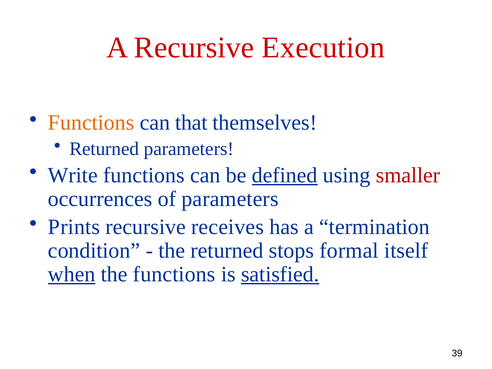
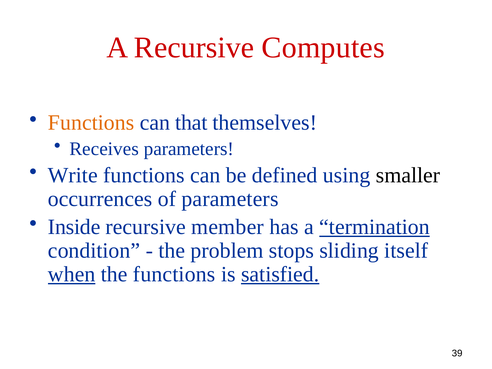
Execution: Execution -> Computes
Returned at (104, 149): Returned -> Receives
defined underline: present -> none
smaller colour: red -> black
Prints: Prints -> Inside
receives: receives -> member
termination underline: none -> present
the returned: returned -> problem
formal: formal -> sliding
